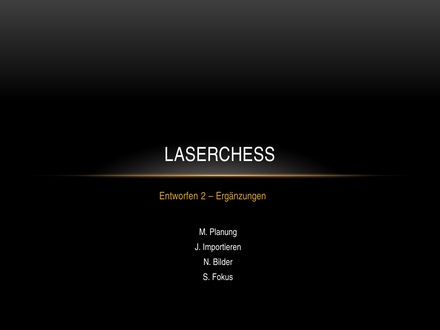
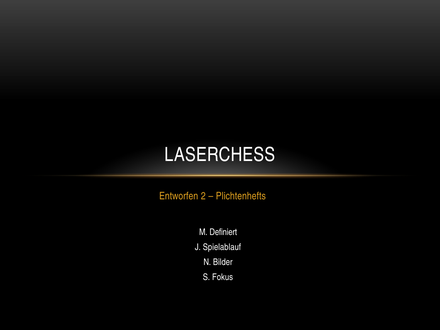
Ergänzungen: Ergänzungen -> Plichtenhefts
Planung: Planung -> Definiert
Importieren: Importieren -> Spielablauf
